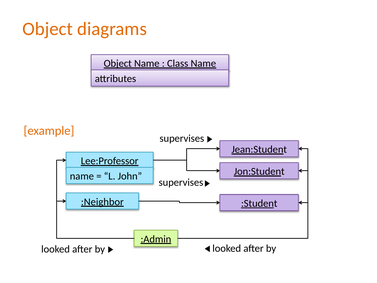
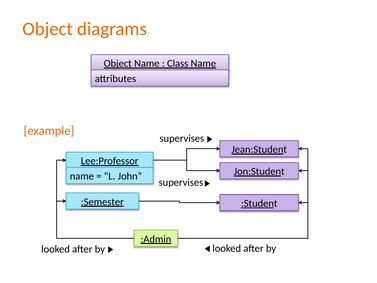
:Neighbor: :Neighbor -> :Semester
